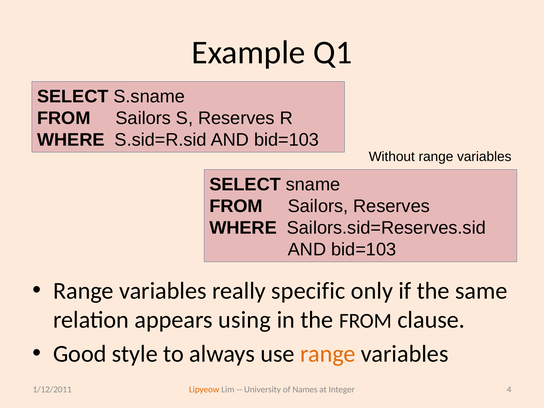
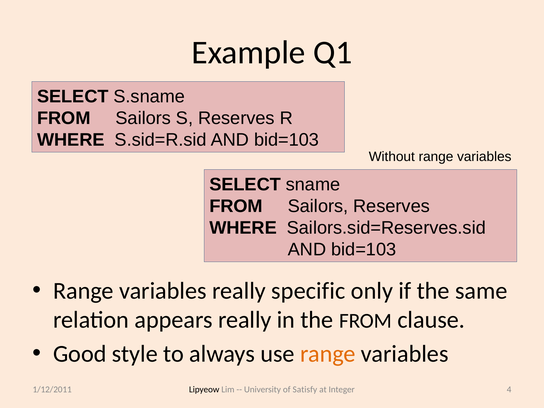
appears using: using -> really
Lipyeow colour: orange -> black
Names: Names -> Satisfy
